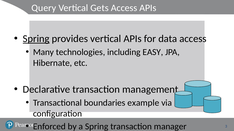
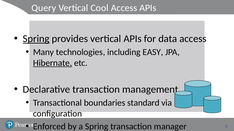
Gets: Gets -> Cool
Hibernate underline: none -> present
example: example -> standard
